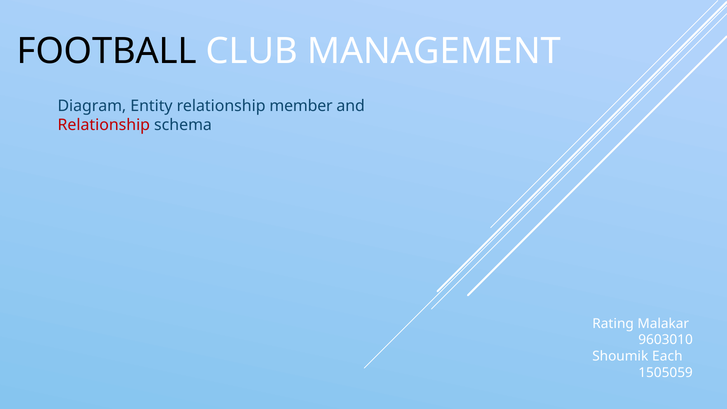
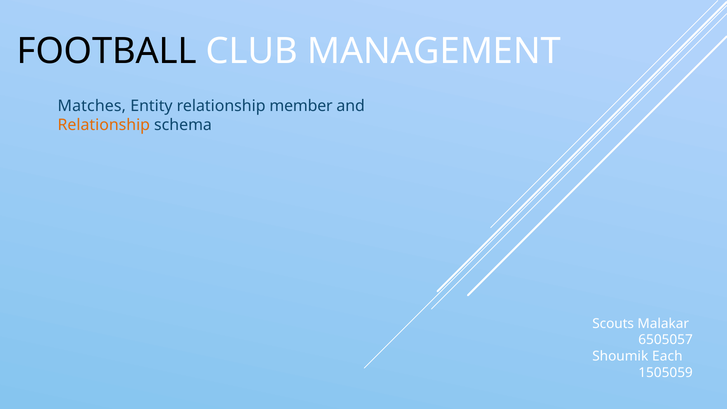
Diagram: Diagram -> Matches
Relationship at (104, 125) colour: red -> orange
Rating: Rating -> Scouts
9603010: 9603010 -> 6505057
